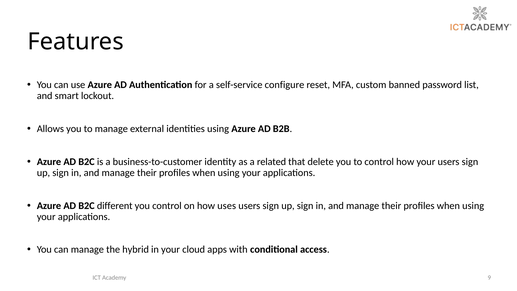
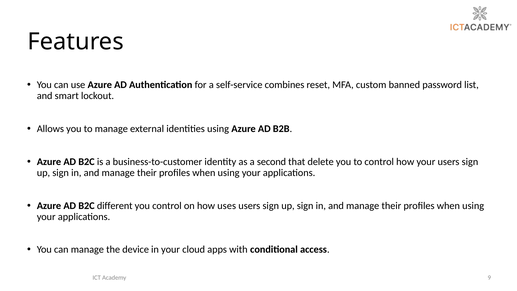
configure: configure -> combines
related: related -> second
hybrid: hybrid -> device
